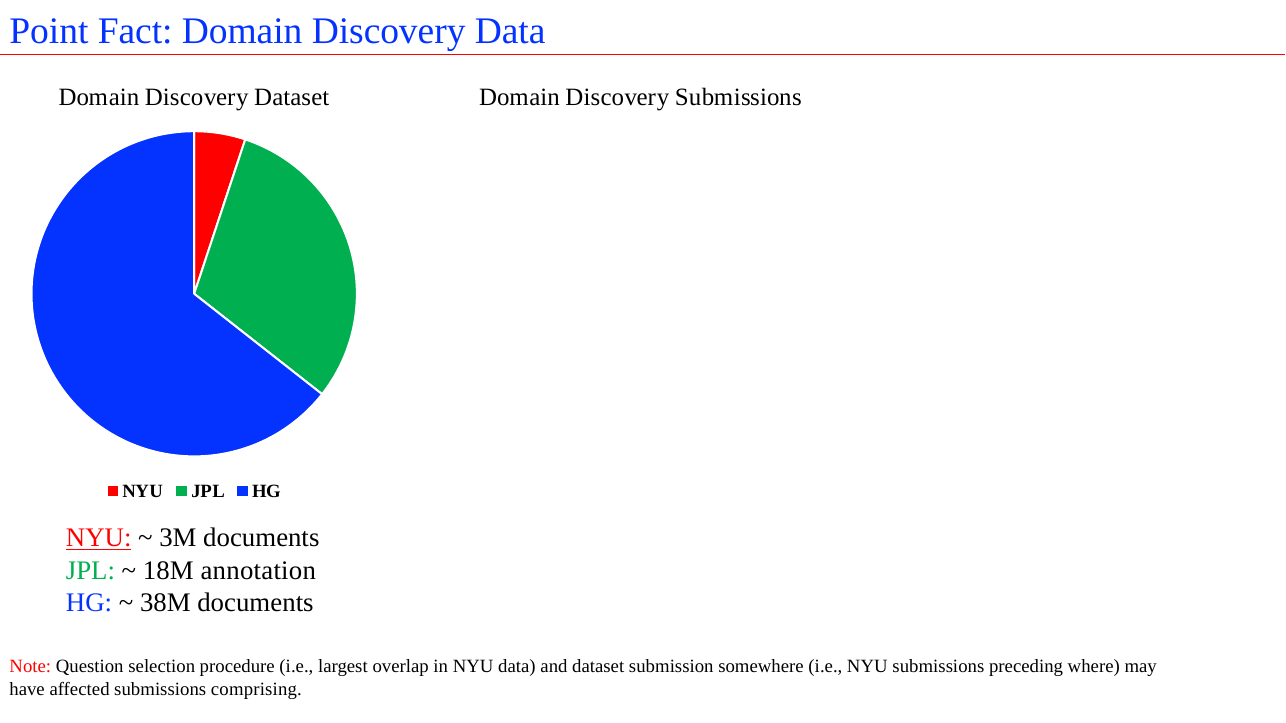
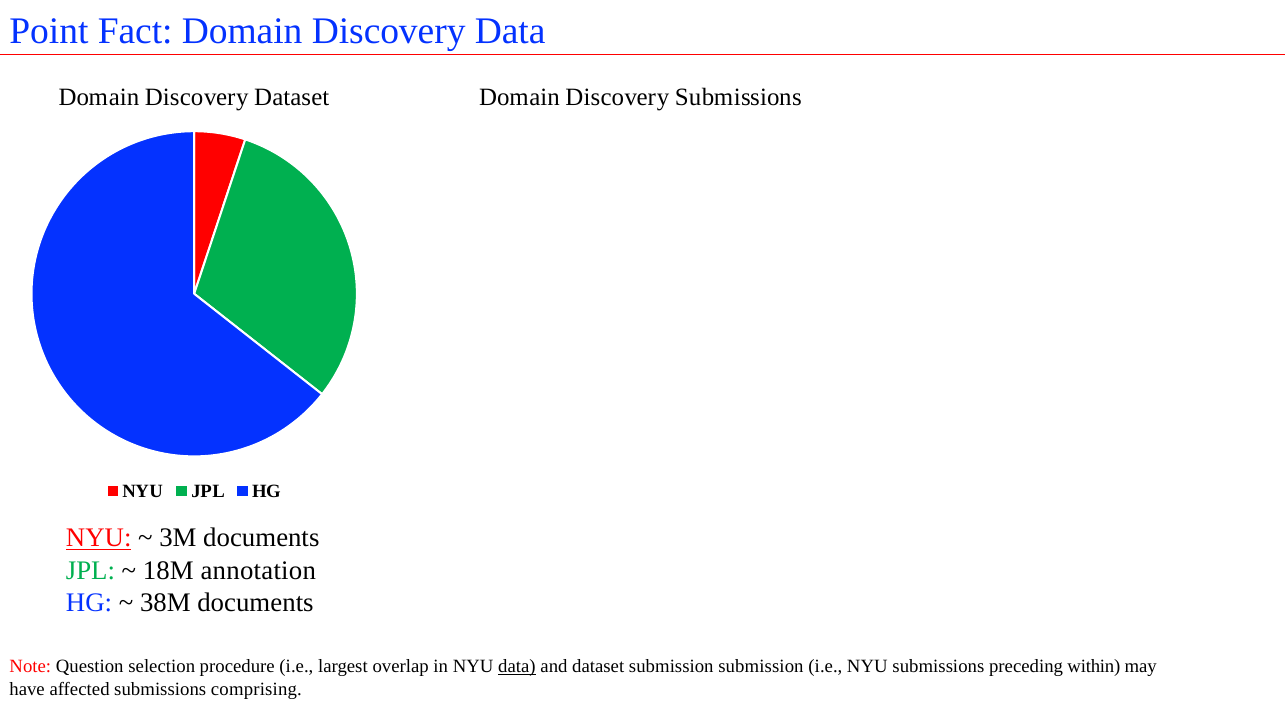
data at (517, 667) underline: none -> present
submission somewhere: somewhere -> submission
where: where -> within
